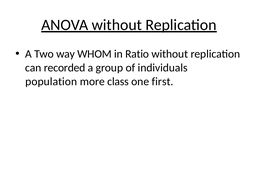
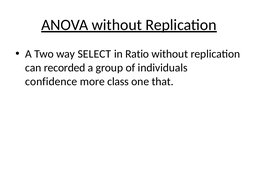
WHOM: WHOM -> SELECT
population: population -> confidence
first: first -> that
